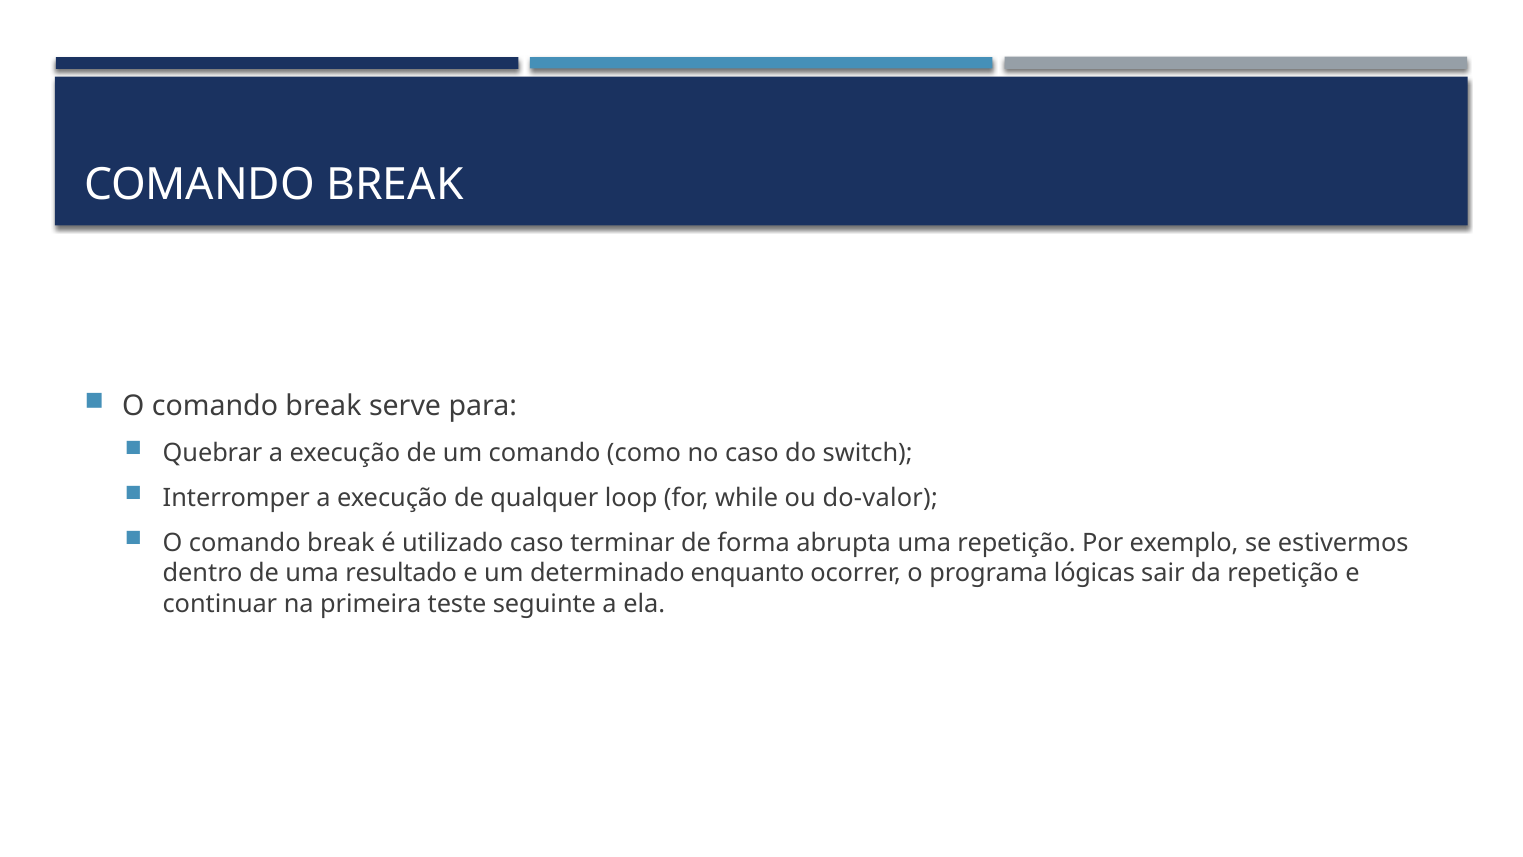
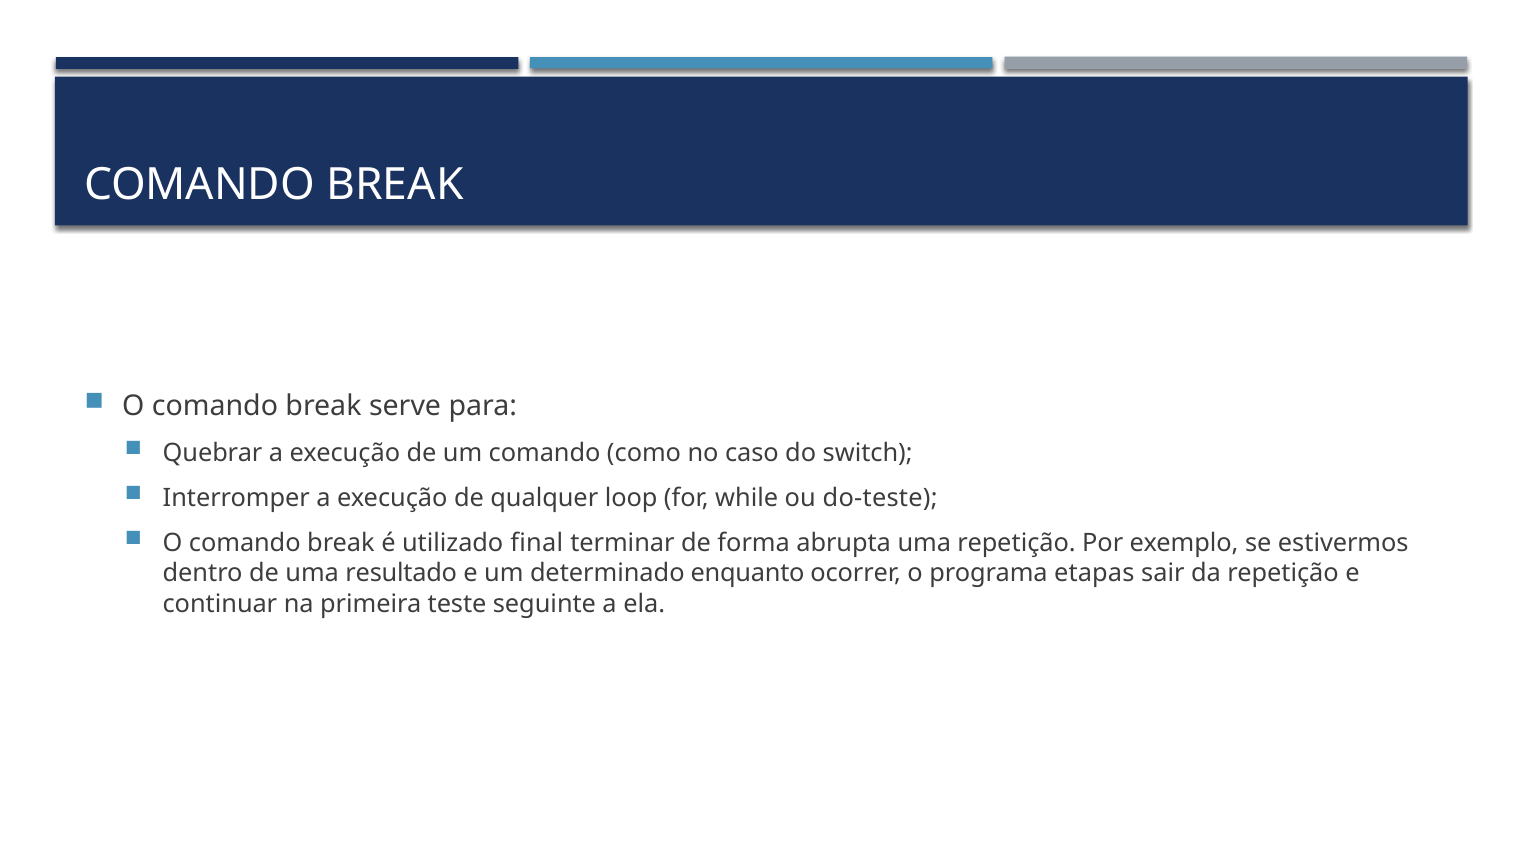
do-valor: do-valor -> do-teste
utilizado caso: caso -> final
lógicas: lógicas -> etapas
